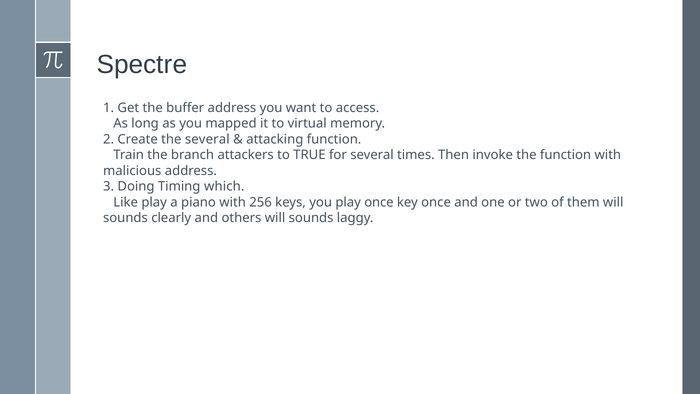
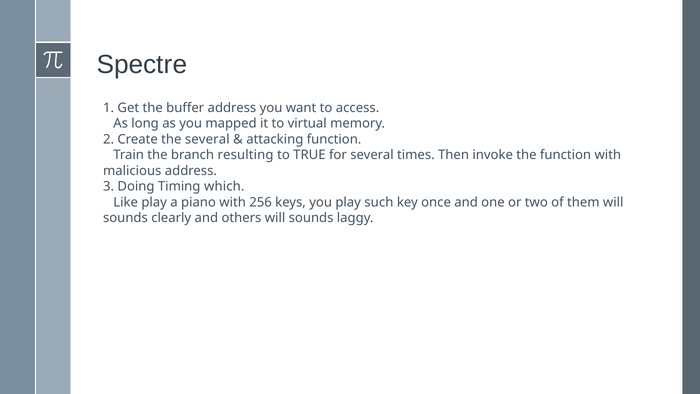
attackers: attackers -> resulting
play once: once -> such
